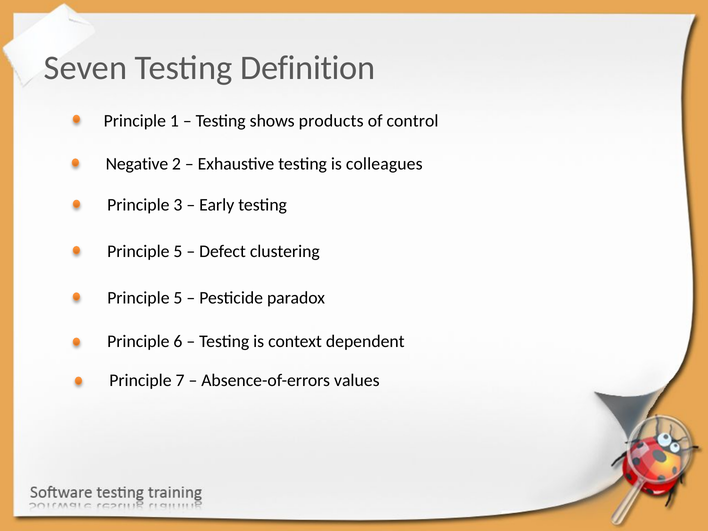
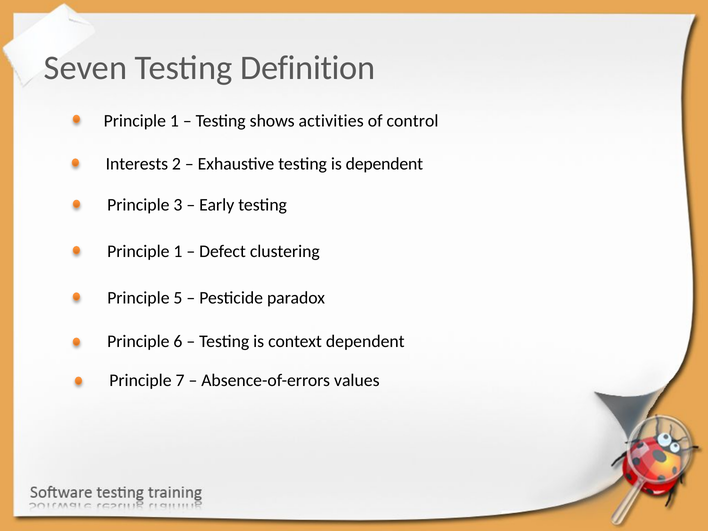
products: products -> activities
Negative: Negative -> Interests
is colleagues: colleagues -> dependent
5 at (178, 251): 5 -> 1
